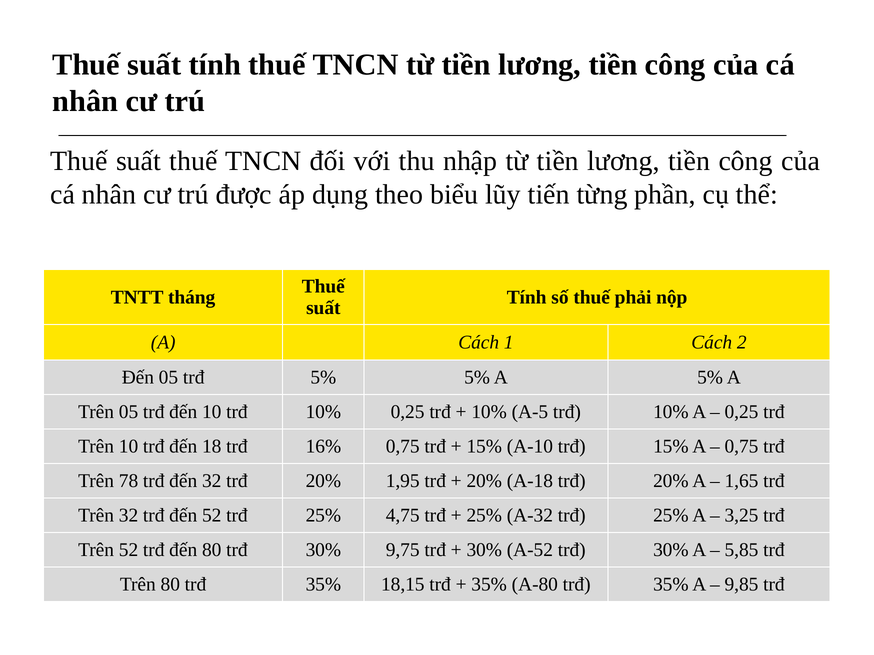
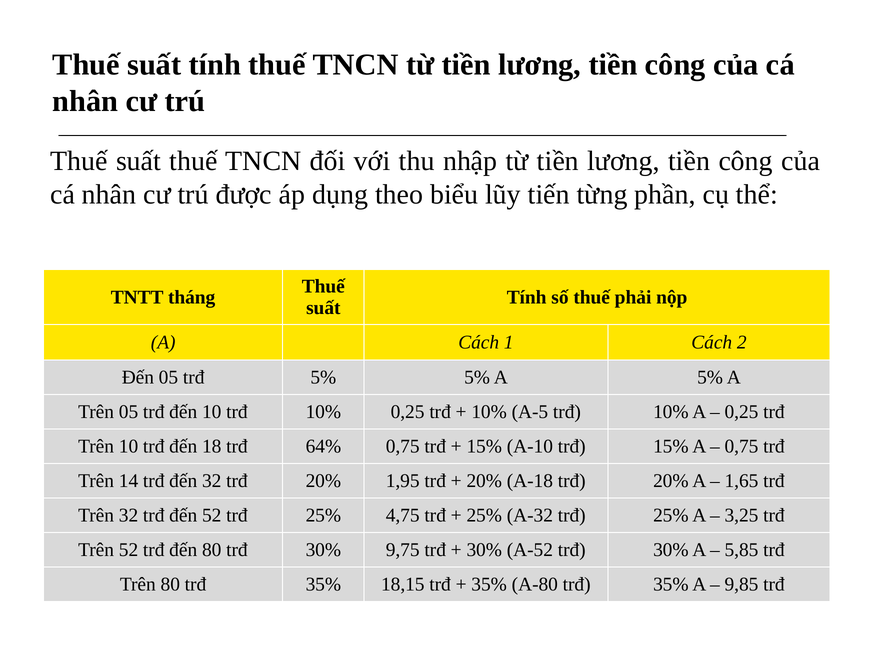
16%: 16% -> 64%
78: 78 -> 14
